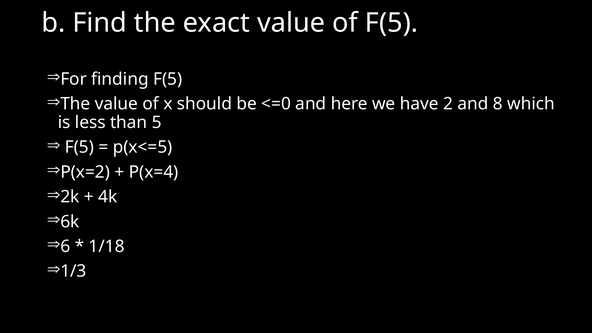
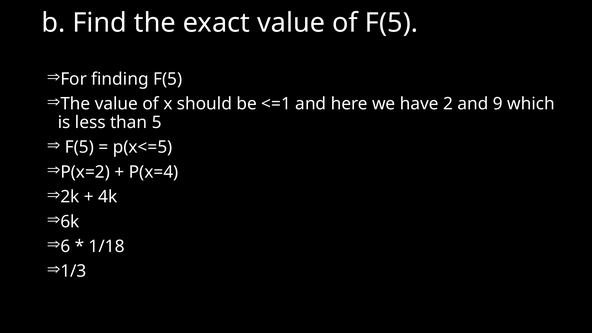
<=0: <=0 -> <=1
8: 8 -> 9
